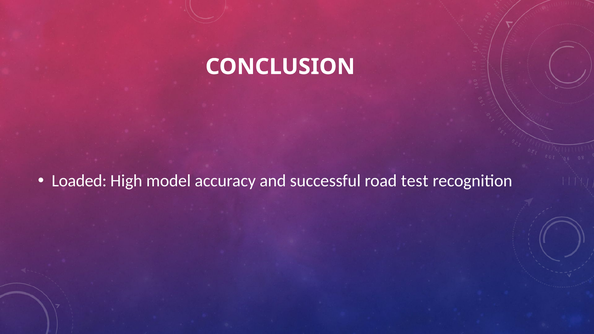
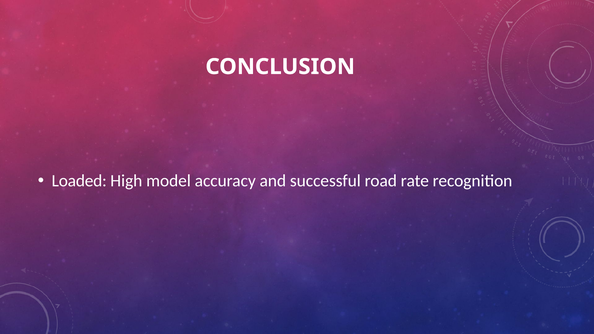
test: test -> rate
